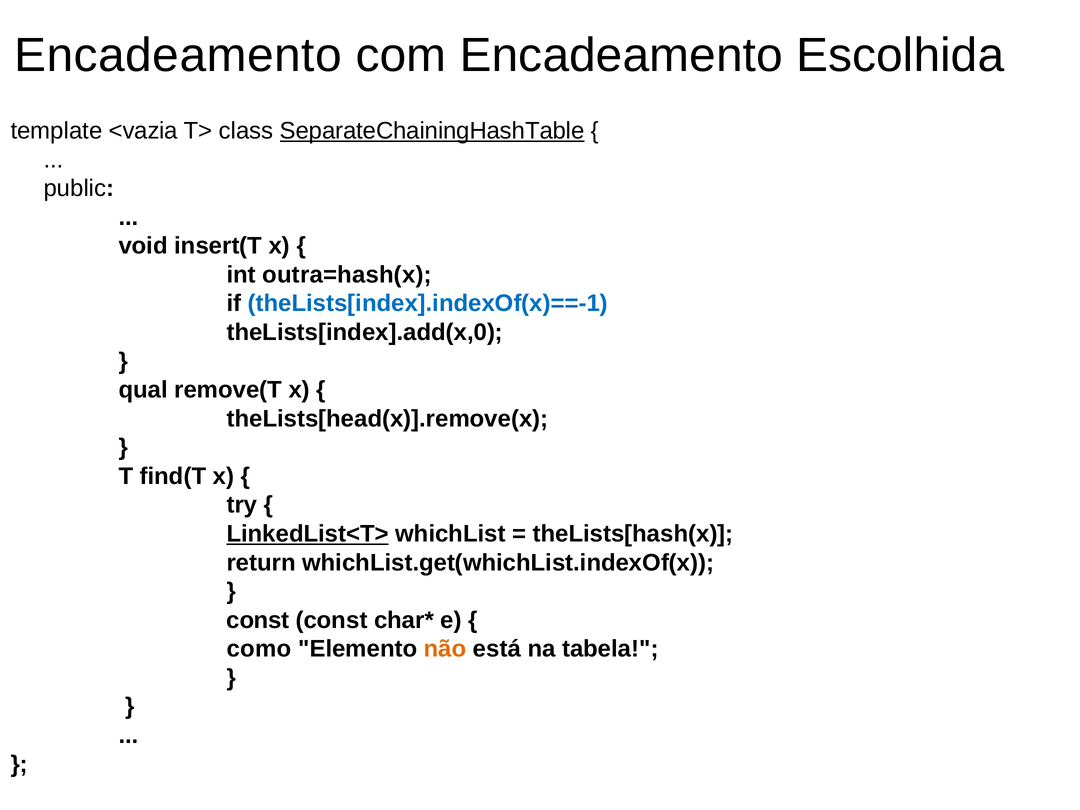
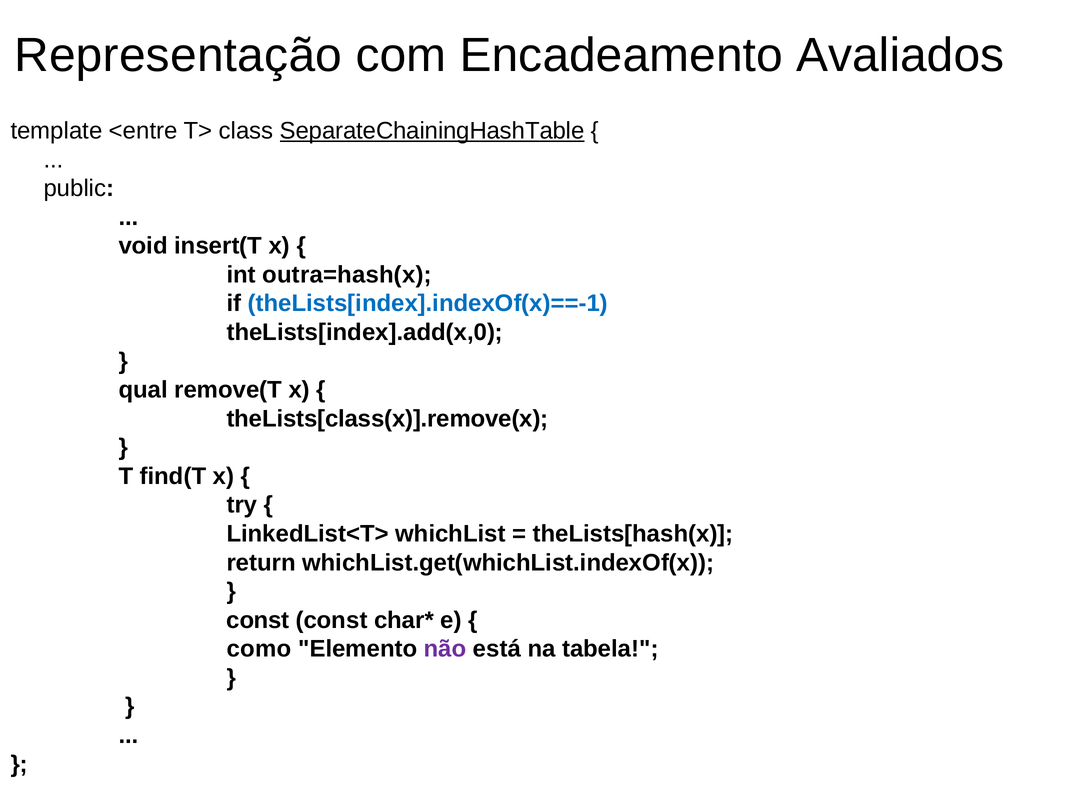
Encadeamento at (178, 55): Encadeamento -> Representação
Escolhida: Escolhida -> Avaliados
<vazia: <vazia -> <entre
theLists[head(x)].remove(x: theLists[head(x)].remove(x -> theLists[class(x)].remove(x
LinkedList<T> underline: present -> none
não colour: orange -> purple
